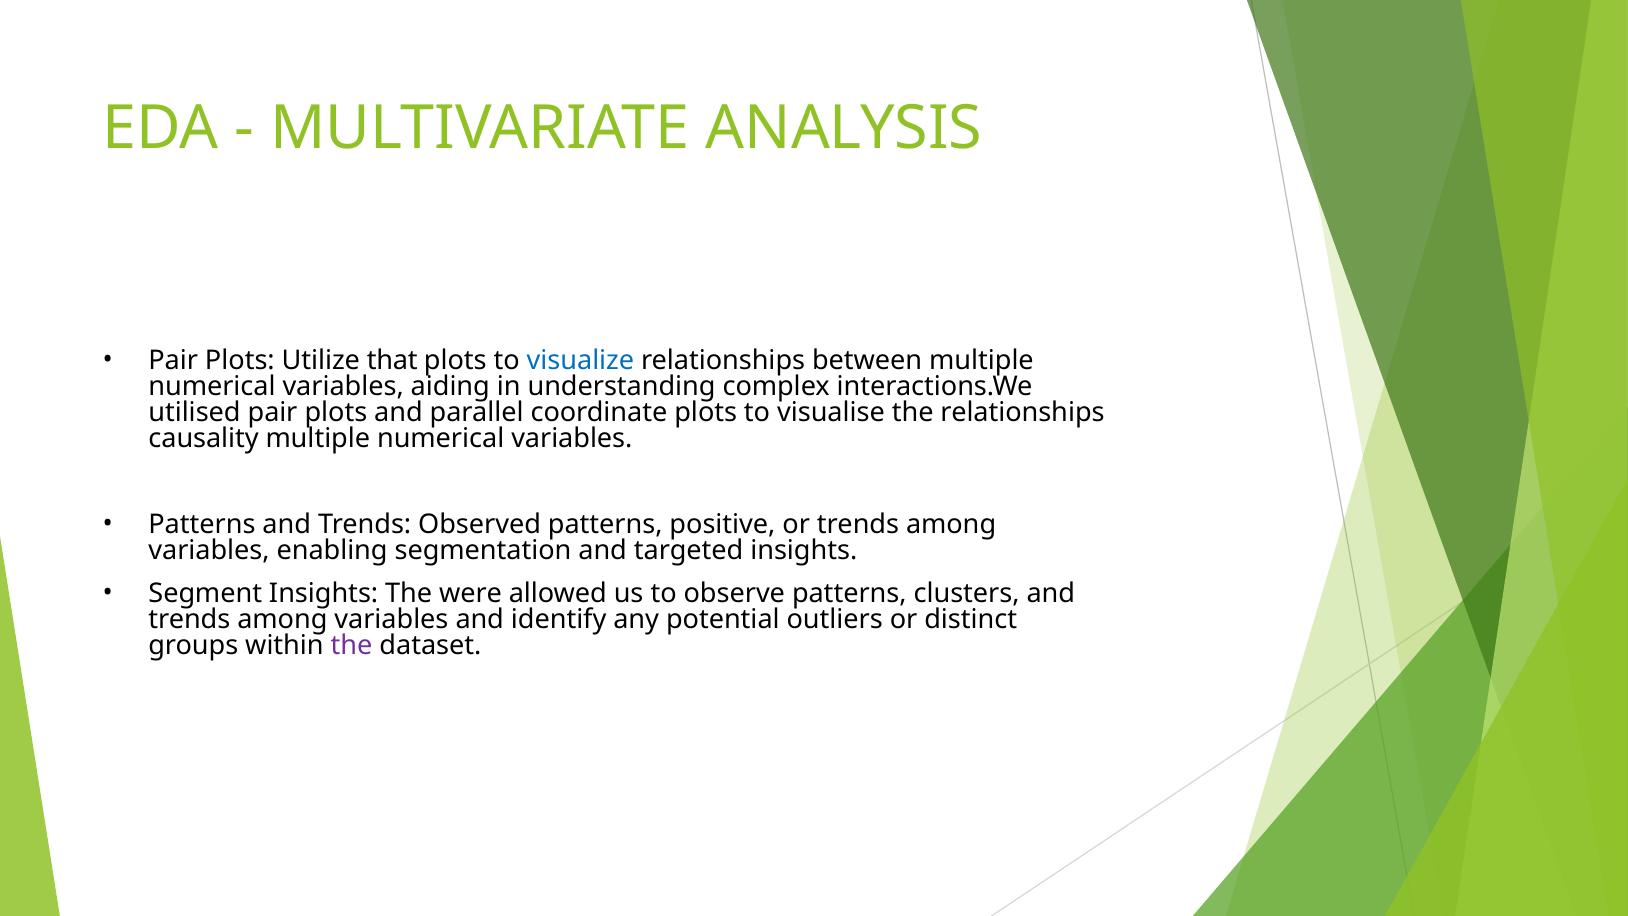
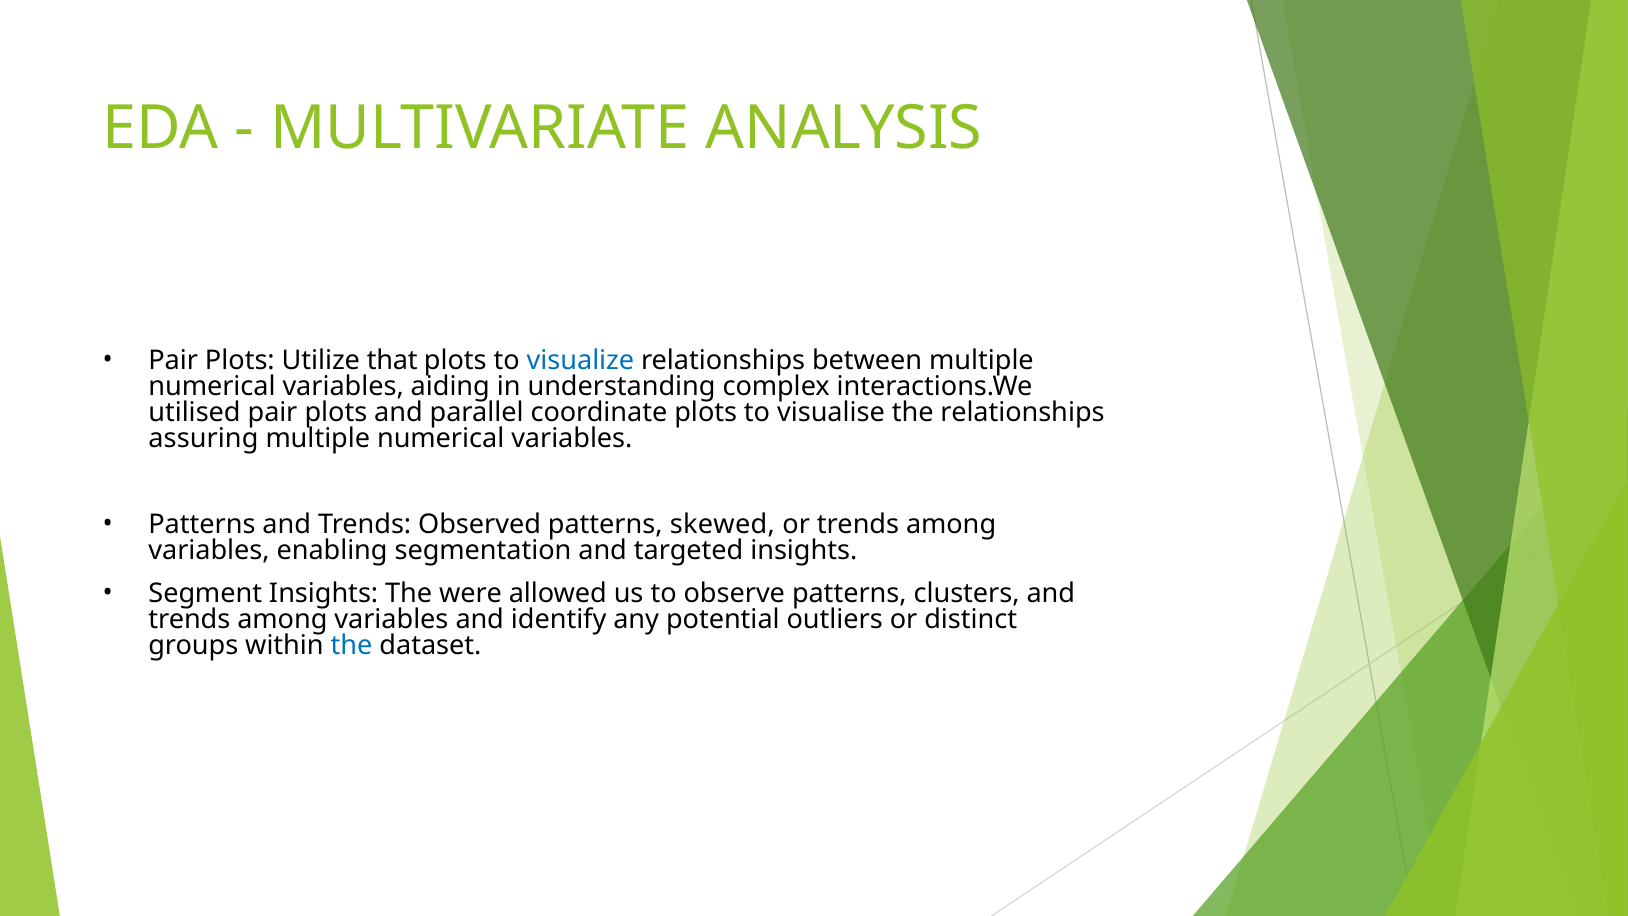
causality: causality -> assuring
positive: positive -> skewed
the at (352, 645) colour: purple -> blue
